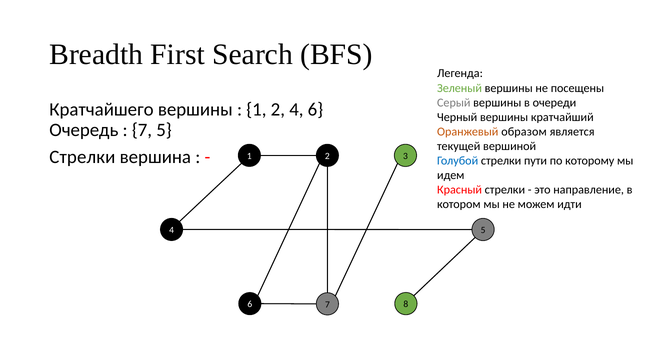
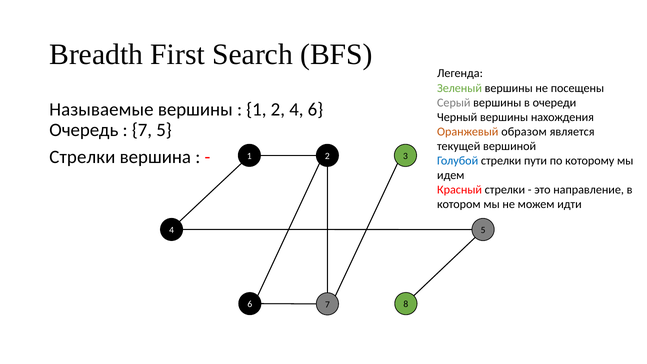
Кратчайшего: Кратчайшего -> Называемые
кратчайший: кратчайший -> нахождения
